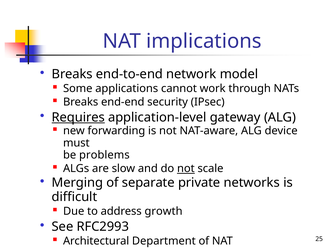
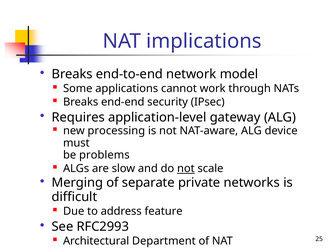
Requires underline: present -> none
forwarding: forwarding -> processing
growth: growth -> feature
